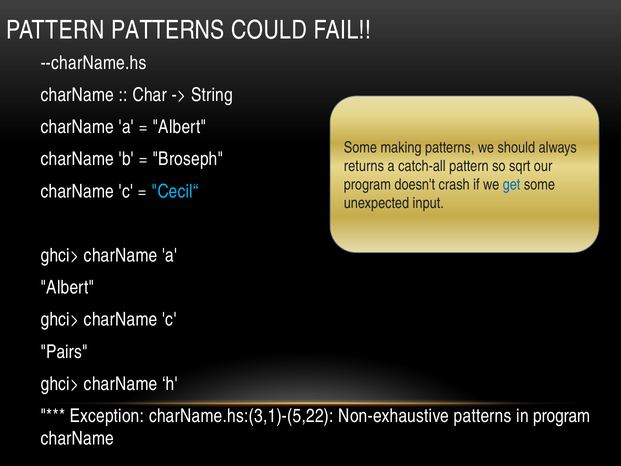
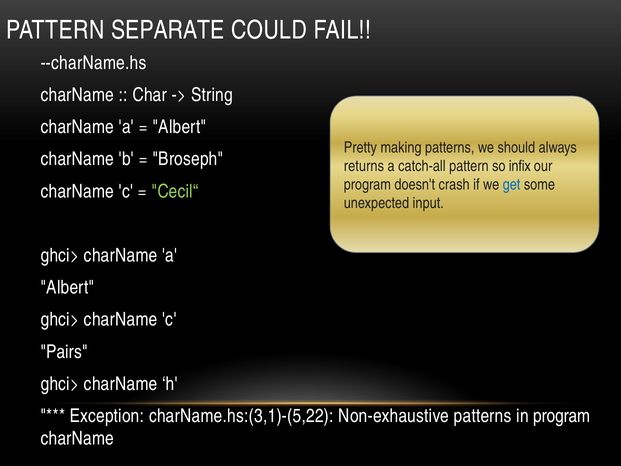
PATTERN PATTERNS: PATTERNS -> SEPARATE
Some at (360, 147): Some -> Pretty
sqrt: sqrt -> infix
Cecil“ colour: light blue -> light green
